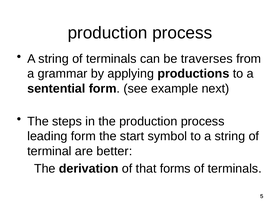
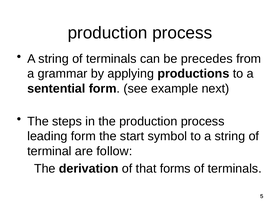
traverses: traverses -> precedes
better: better -> follow
